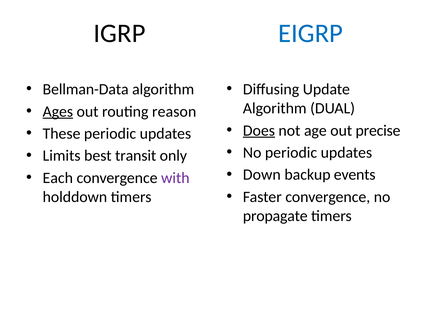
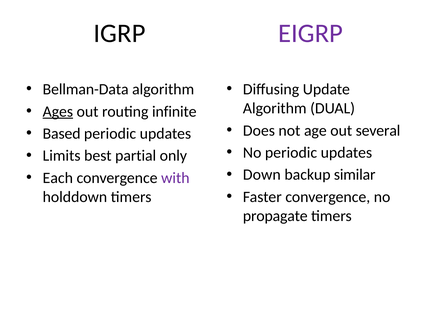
EIGRP colour: blue -> purple
reason: reason -> infinite
Does underline: present -> none
precise: precise -> several
These: These -> Based
transit: transit -> partial
events: events -> similar
